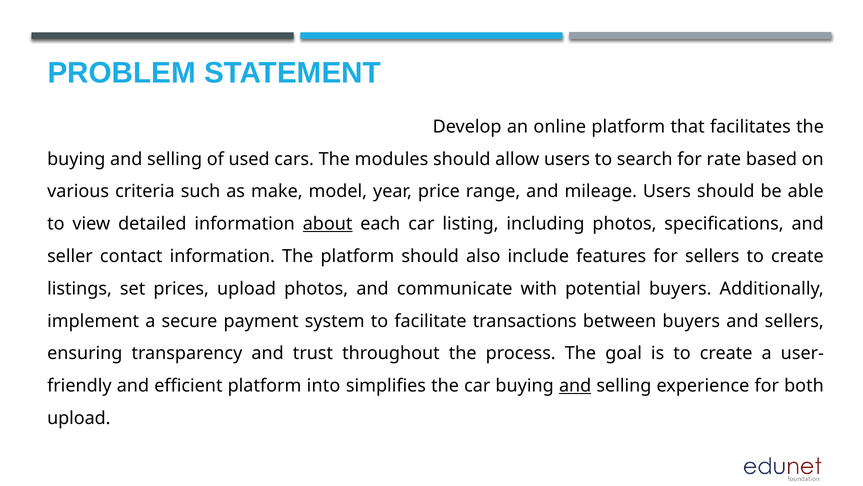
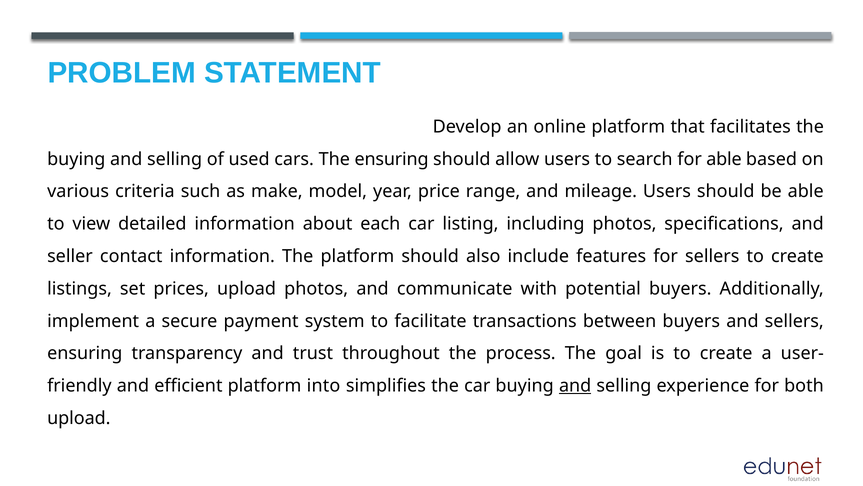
The modules: modules -> ensuring
for rate: rate -> able
about underline: present -> none
